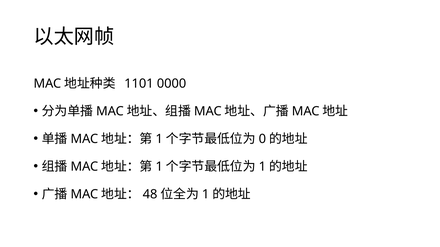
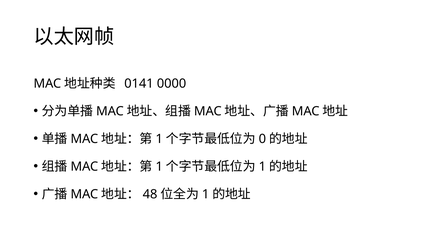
1101: 1101 -> 0141
